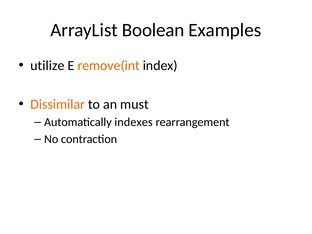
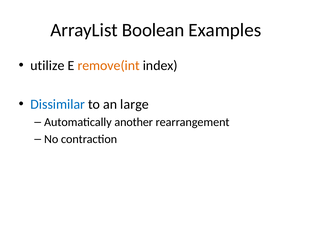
Dissimilar colour: orange -> blue
must: must -> large
indexes: indexes -> another
